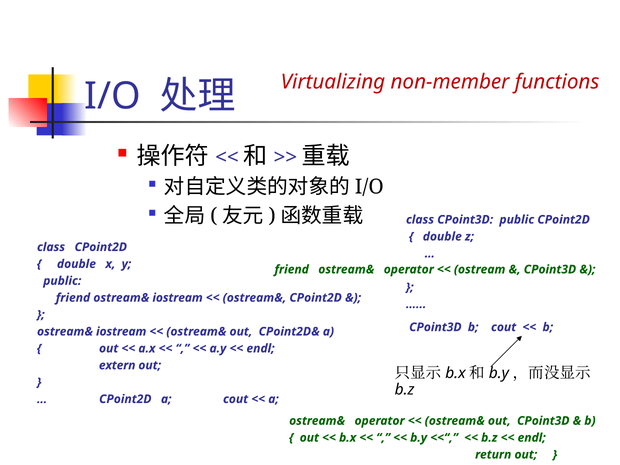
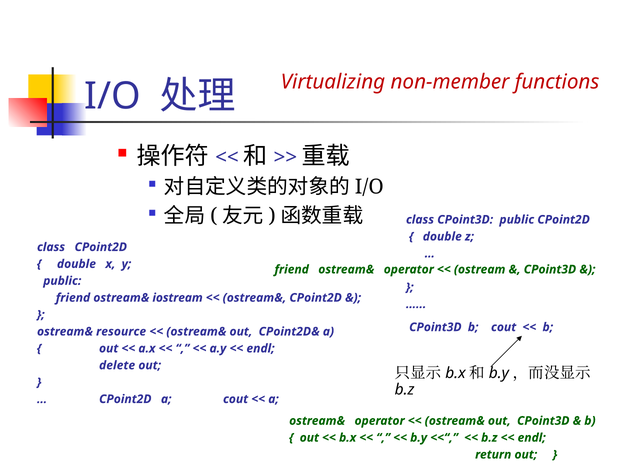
iostream at (121, 332): iostream -> resource
extern: extern -> delete
